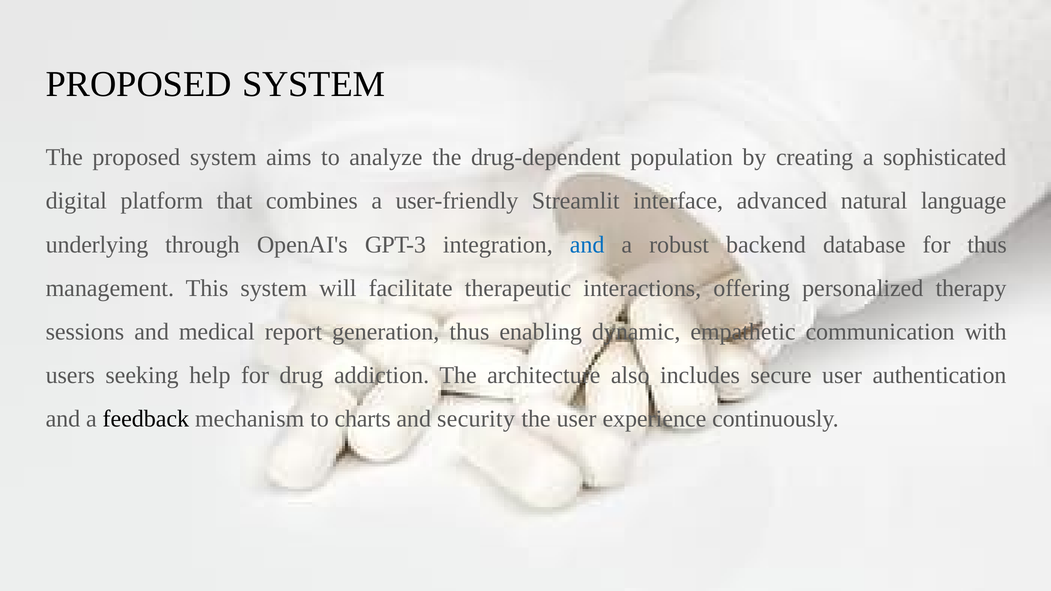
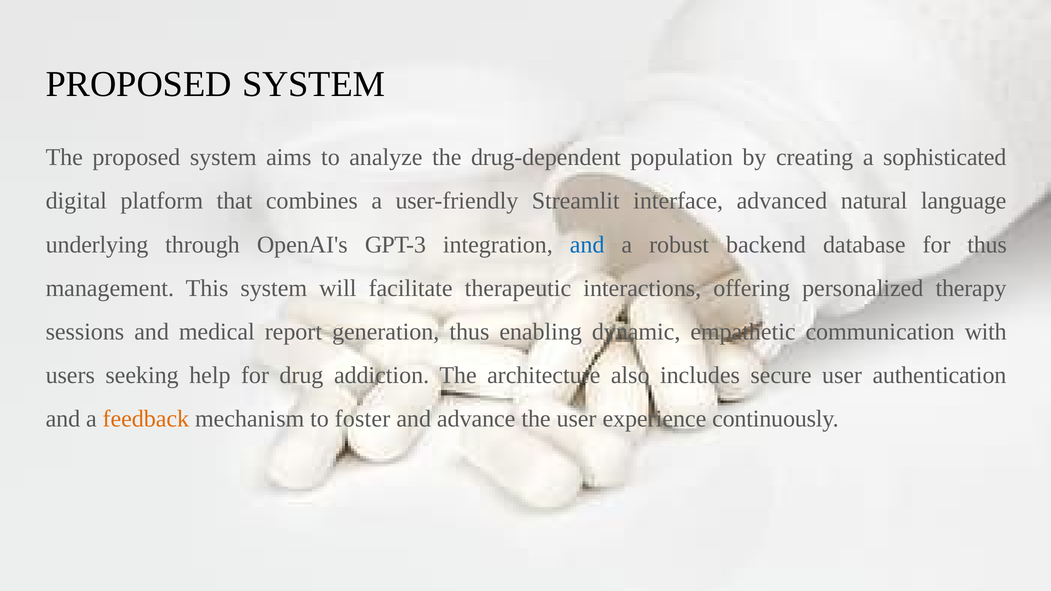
feedback colour: black -> orange
charts: charts -> foster
security: security -> advance
